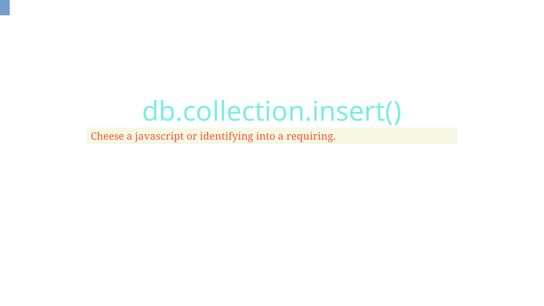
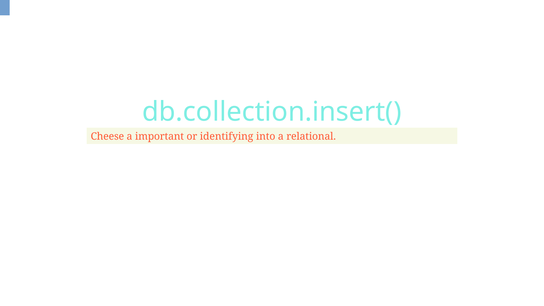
javascript: javascript -> important
requiring: requiring -> relational
